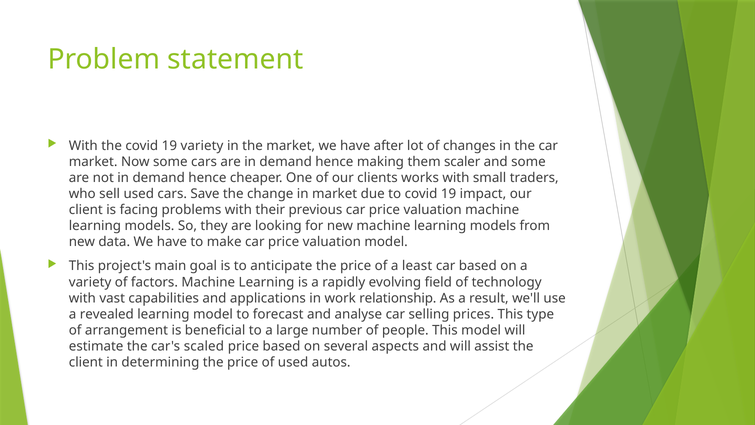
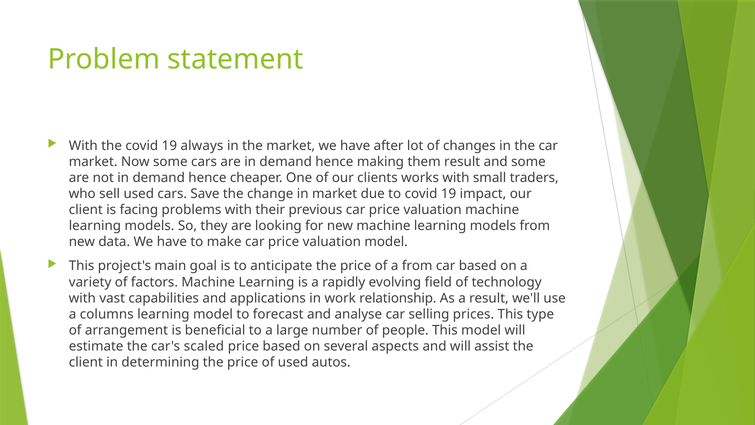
19 variety: variety -> always
them scaler: scaler -> result
a least: least -> from
revealed: revealed -> columns
